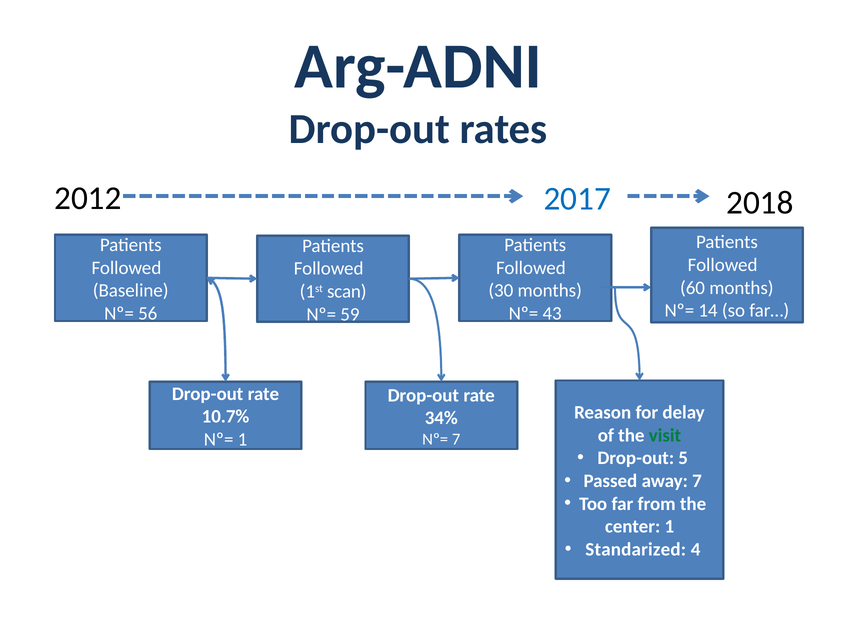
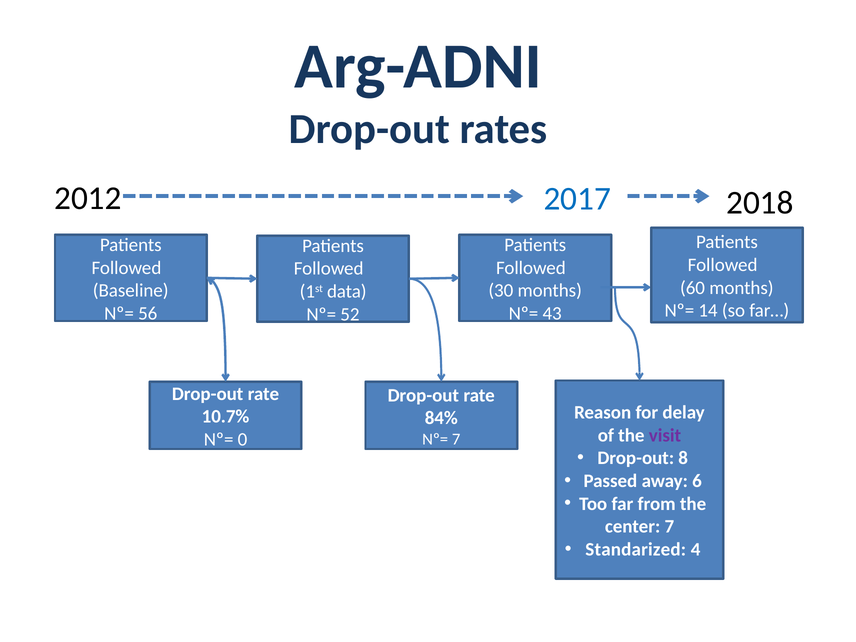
scan: scan -> data
59: 59 -> 52
34%: 34% -> 84%
visit colour: green -> purple
Nº= 1: 1 -> 0
5: 5 -> 8
away 7: 7 -> 6
center 1: 1 -> 7
